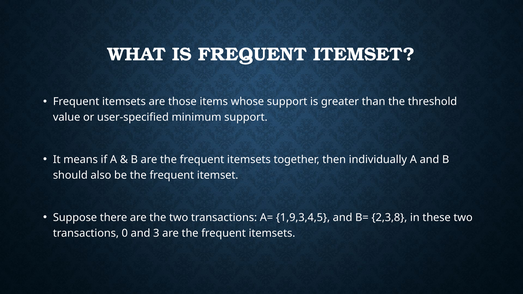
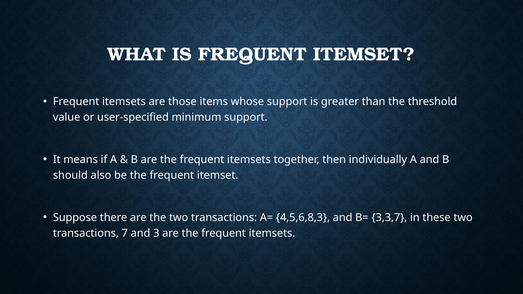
1,9,3,4,5: 1,9,3,4,5 -> 4,5,6,8,3
2,3,8: 2,3,8 -> 3,3,7
0: 0 -> 7
